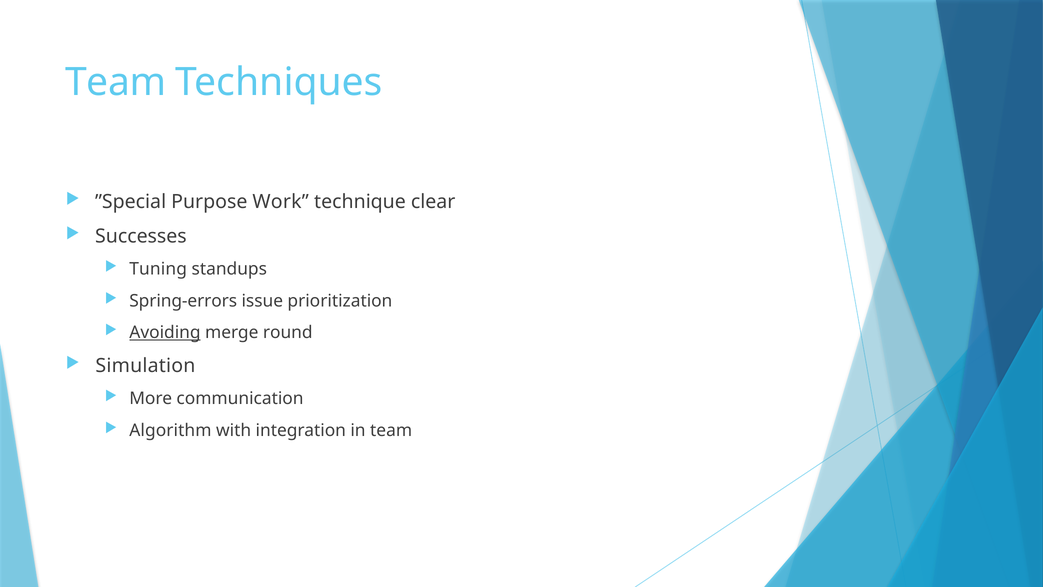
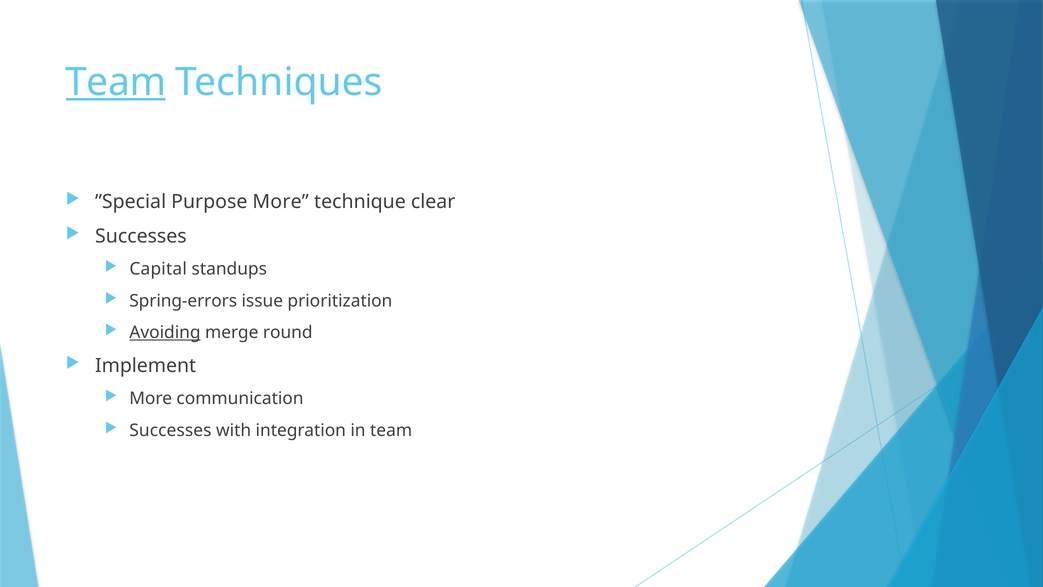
Team at (116, 82) underline: none -> present
Purpose Work: Work -> More
Tuning: Tuning -> Capital
Simulation: Simulation -> Implement
Algorithm at (170, 430): Algorithm -> Successes
